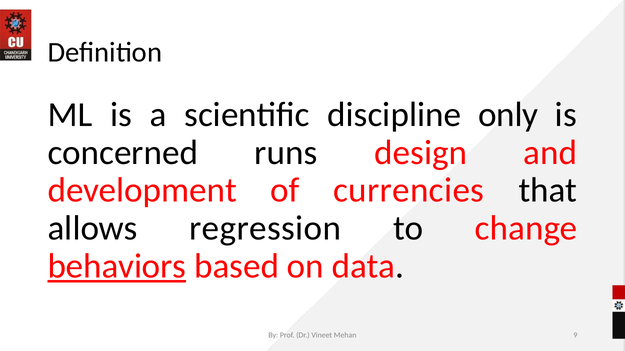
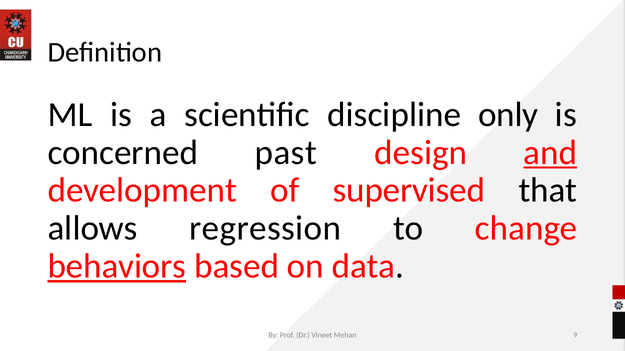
runs: runs -> past
and underline: none -> present
currencies: currencies -> supervised
